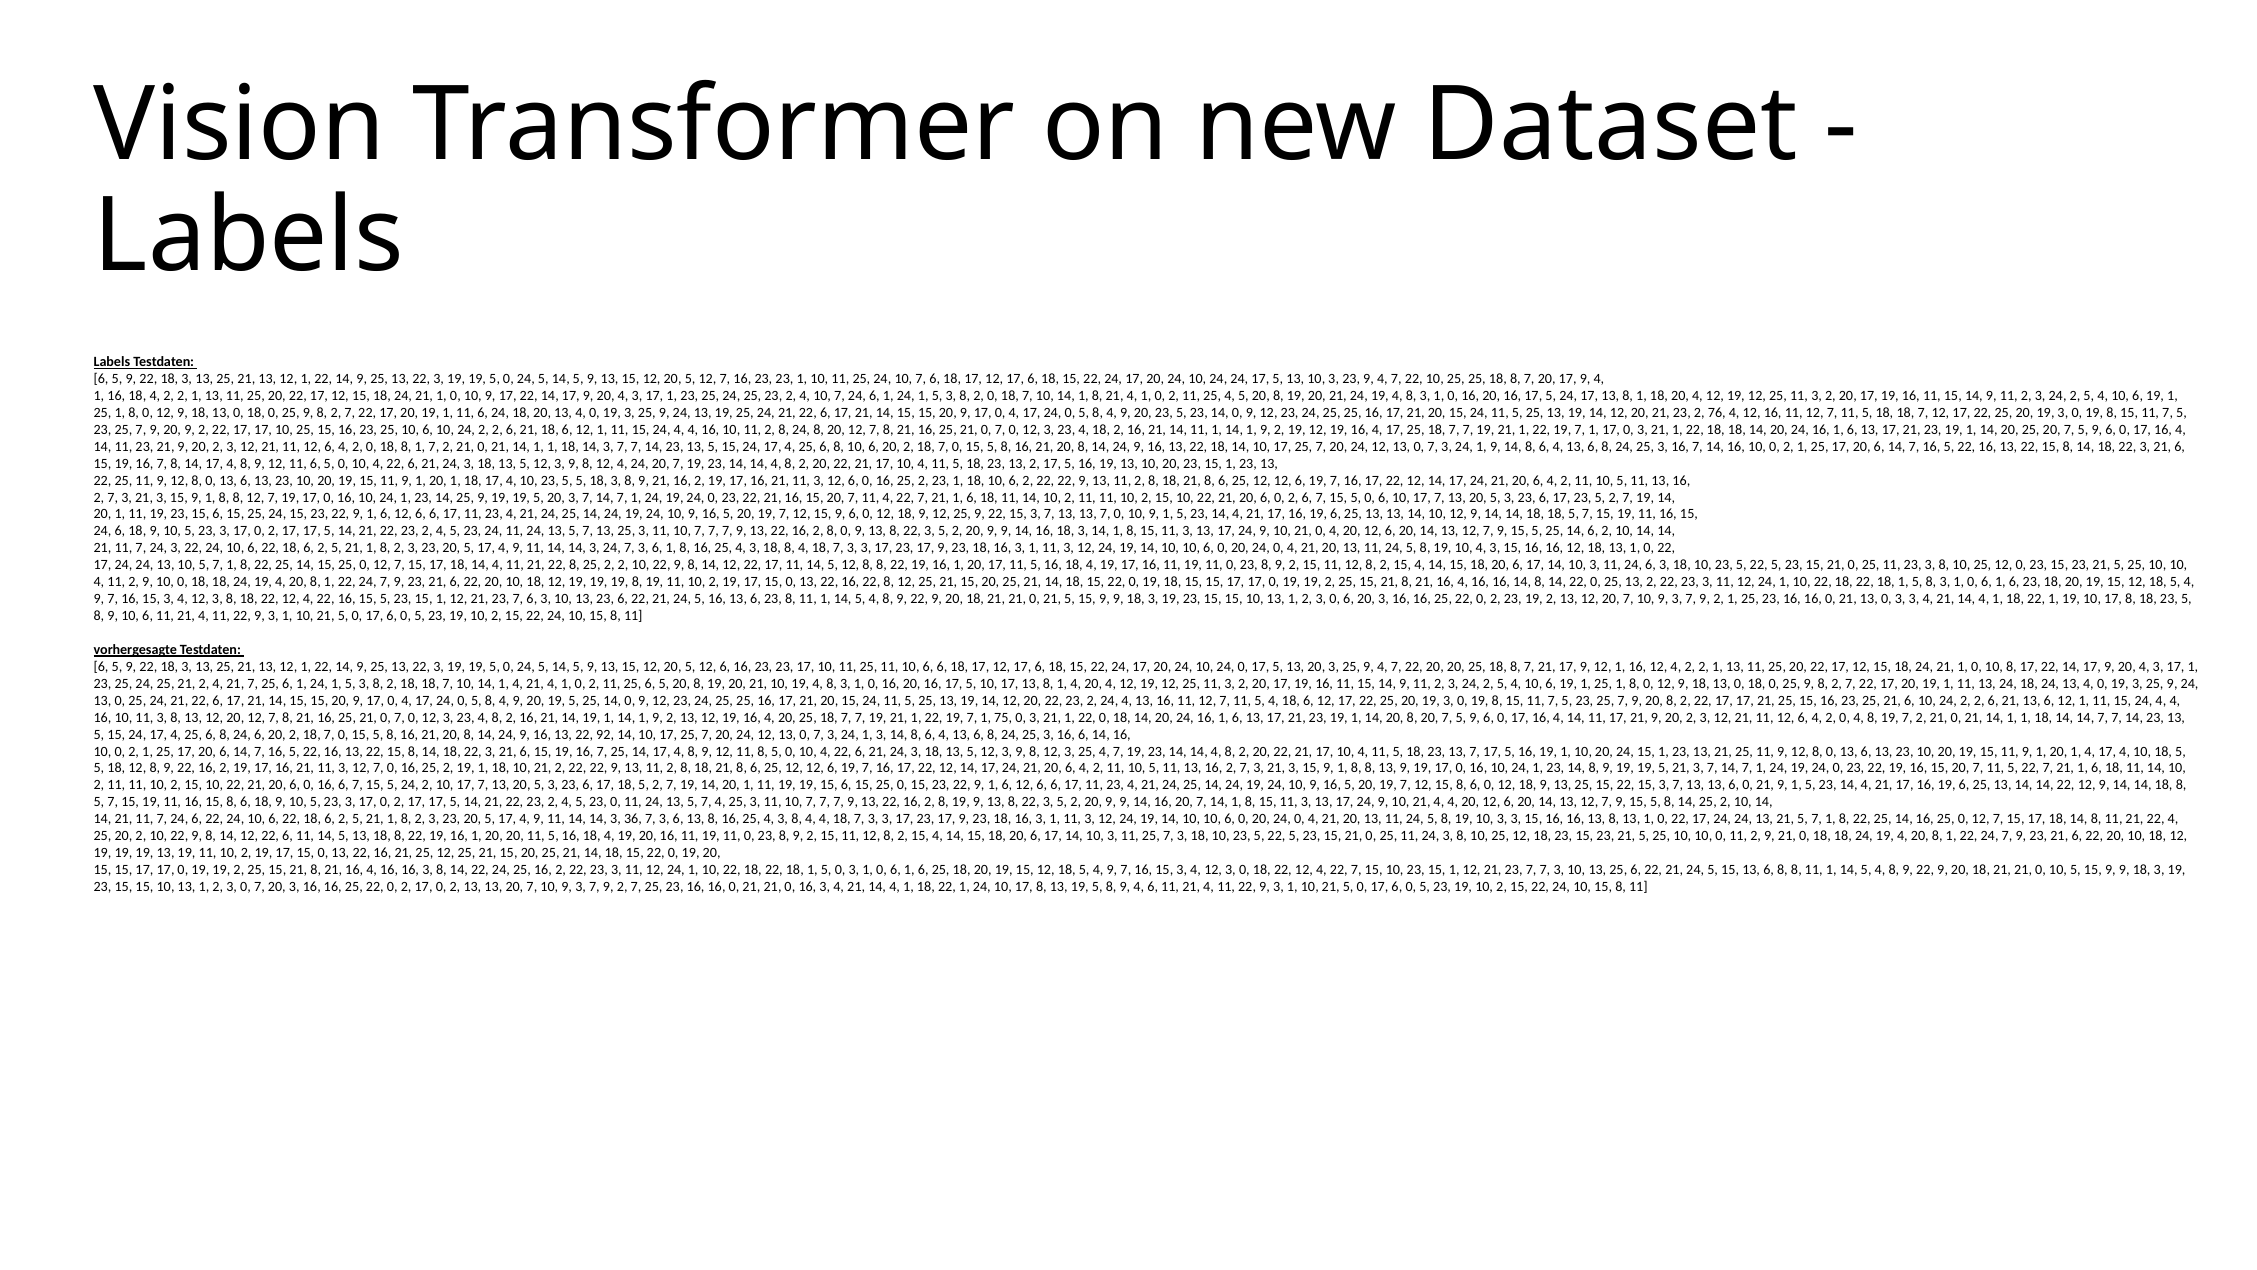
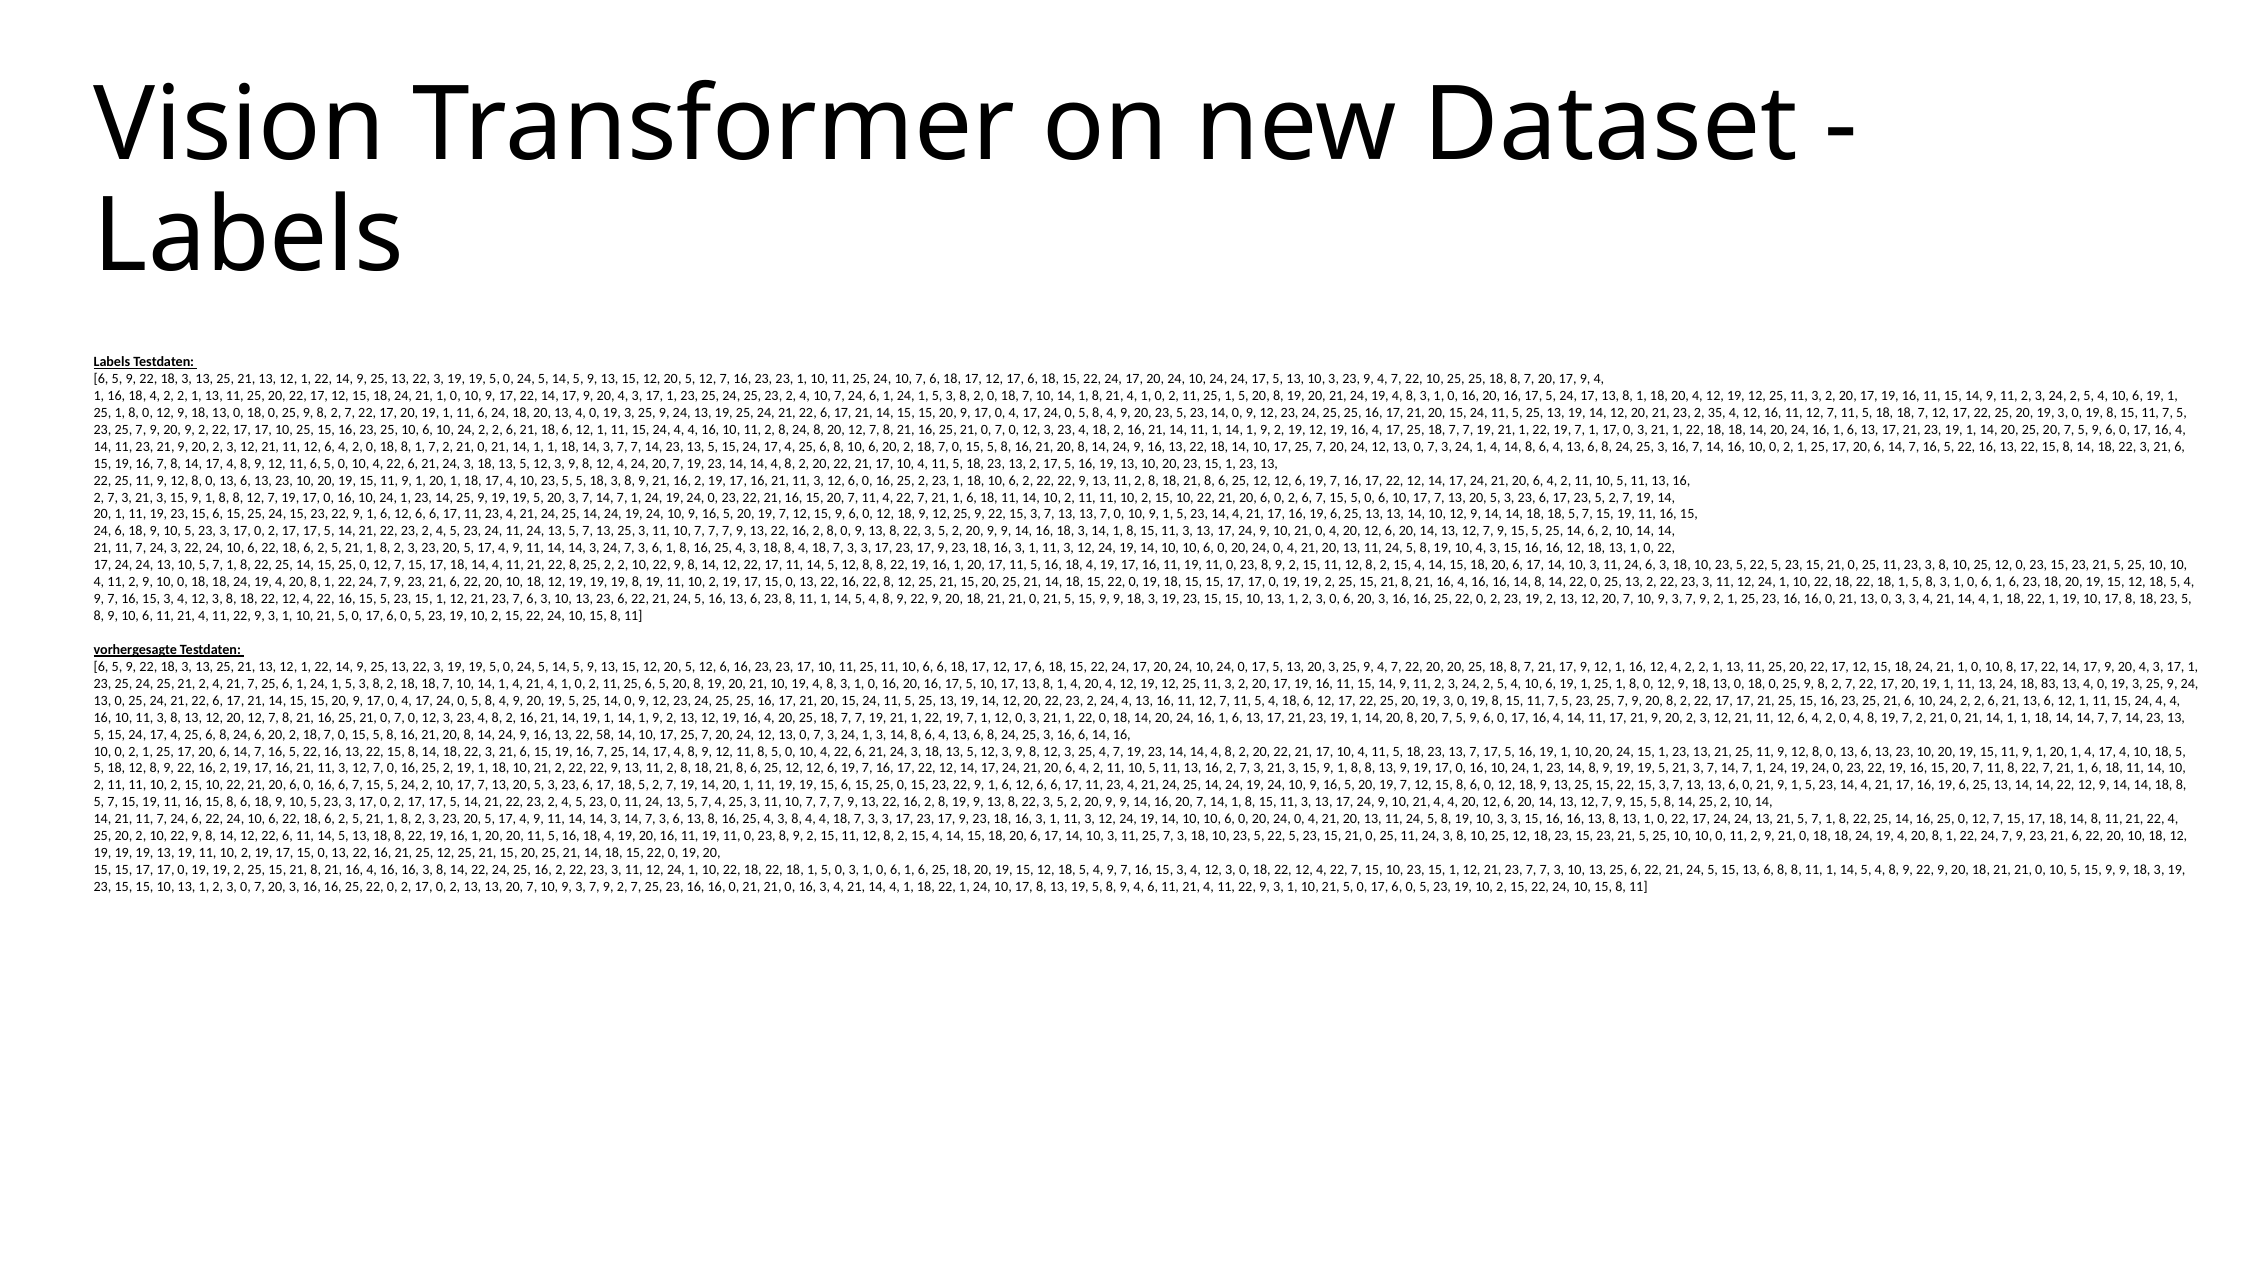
11 25 4: 4 -> 1
76: 76 -> 35
24 1 9: 9 -> 4
24 18 24: 24 -> 83
7 1 75: 75 -> 12
92: 92 -> 58
20 7 11 5: 5 -> 8
14 3 36: 36 -> 14
